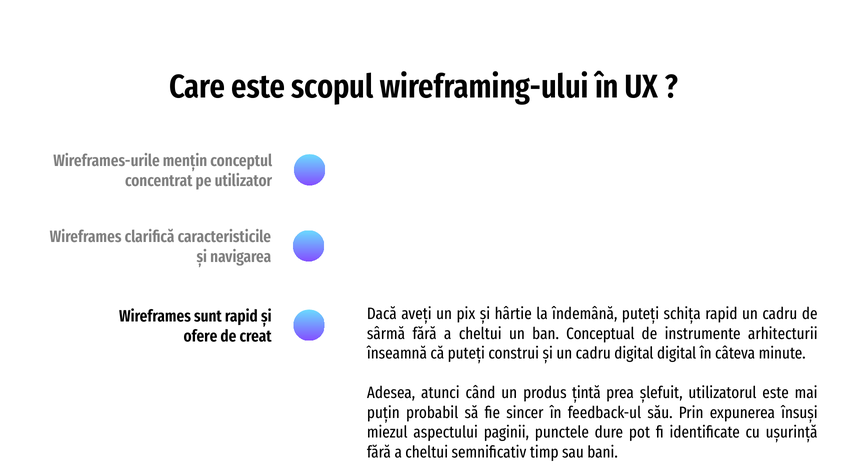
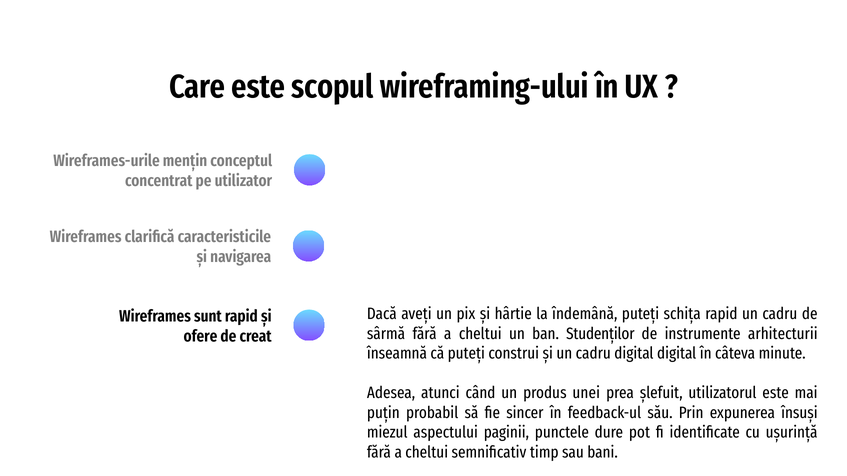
Conceptual: Conceptual -> Studenților
țintă: țintă -> unei
